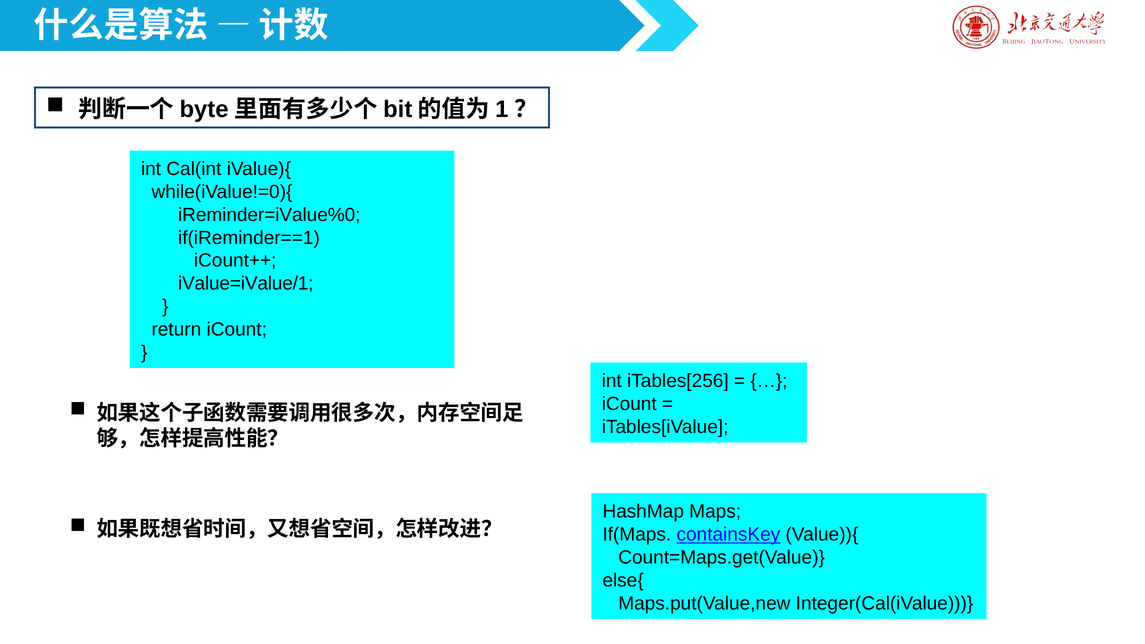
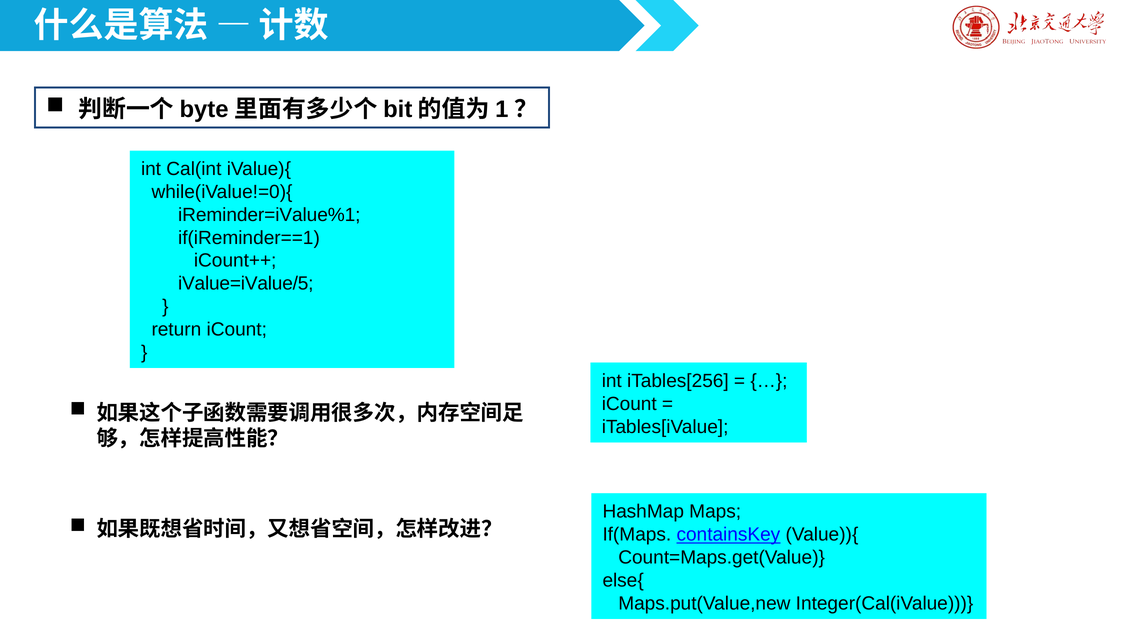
iReminder=iValue%0: iReminder=iValue%0 -> iReminder=iValue%1
iValue=iValue/1: iValue=iValue/1 -> iValue=iValue/5
